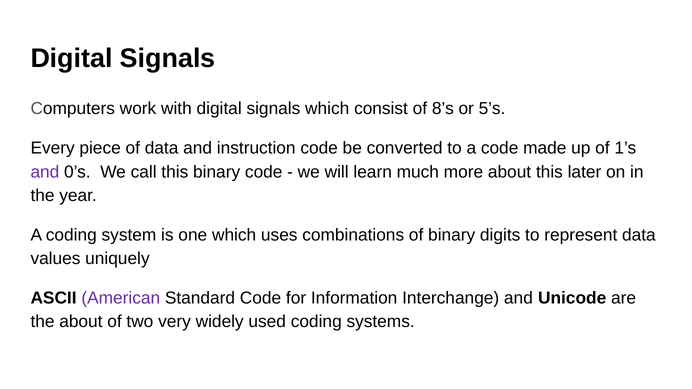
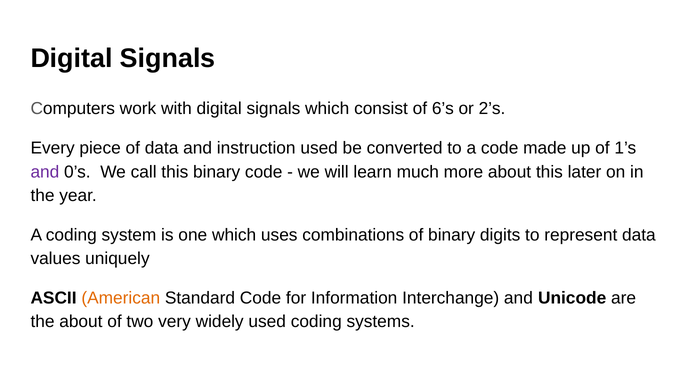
8’s: 8’s -> 6’s
5’s: 5’s -> 2’s
instruction code: code -> used
American colour: purple -> orange
